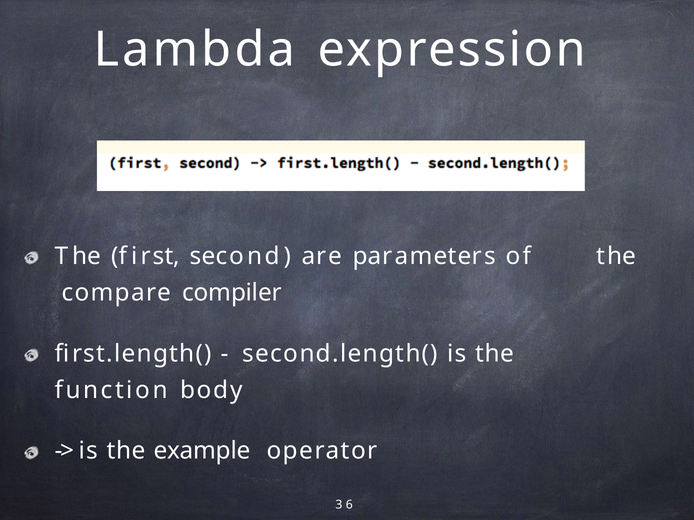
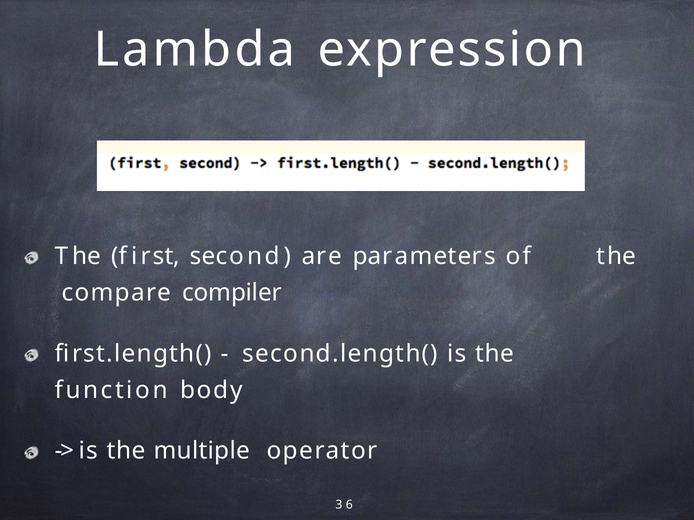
example: example -> multiple
